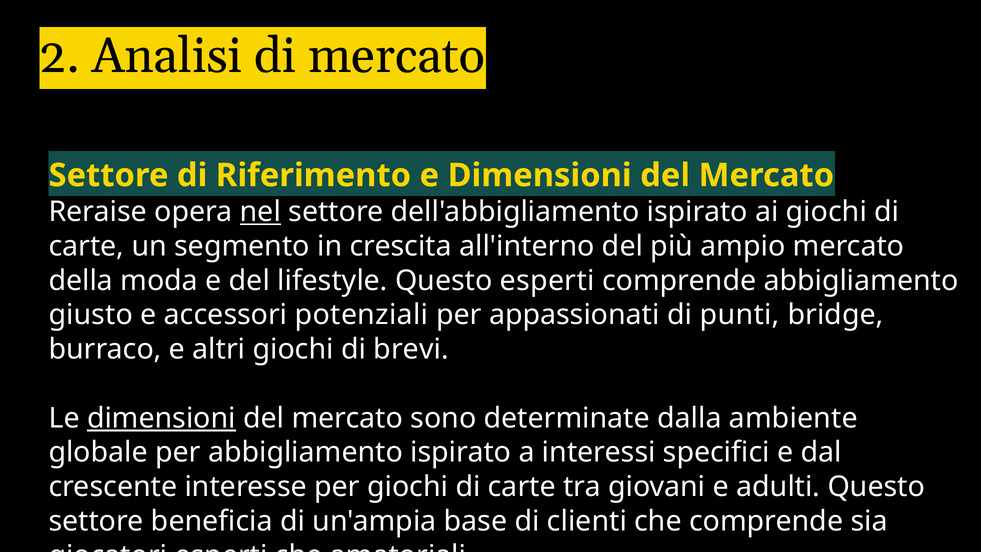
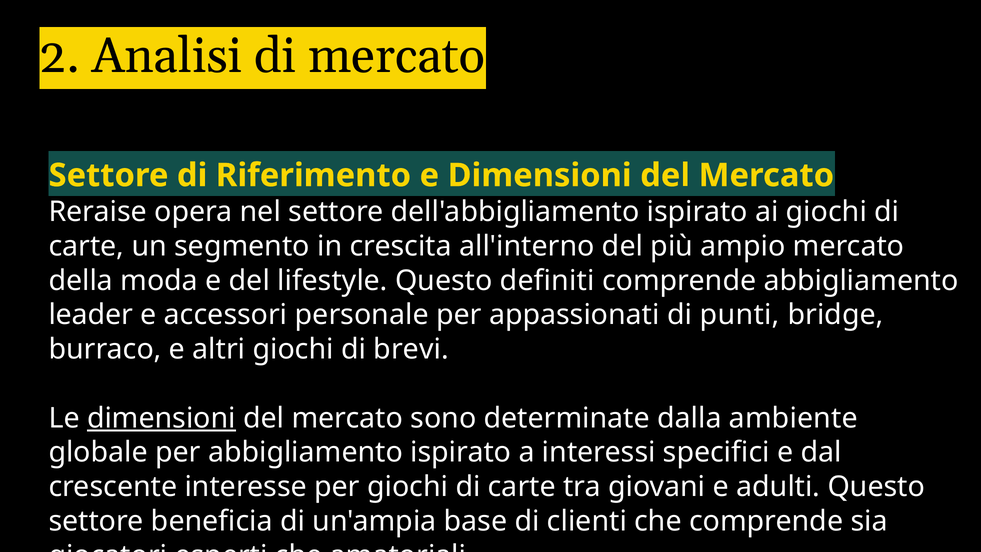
nel underline: present -> none
Questo esperti: esperti -> definiti
giusto: giusto -> leader
potenziali: potenziali -> personale
